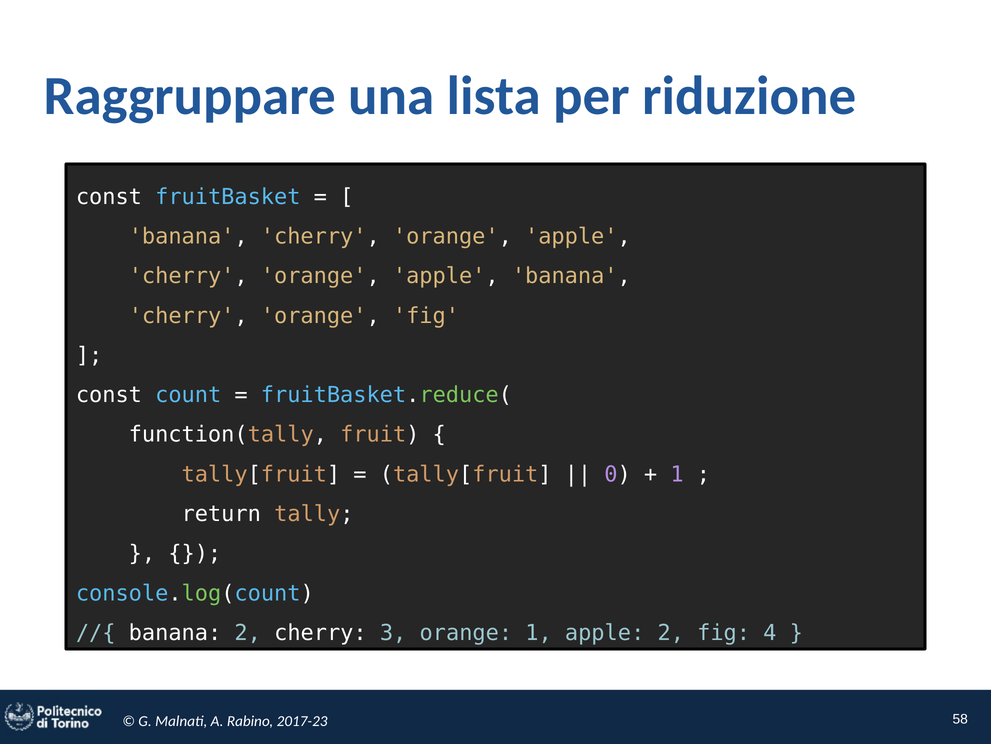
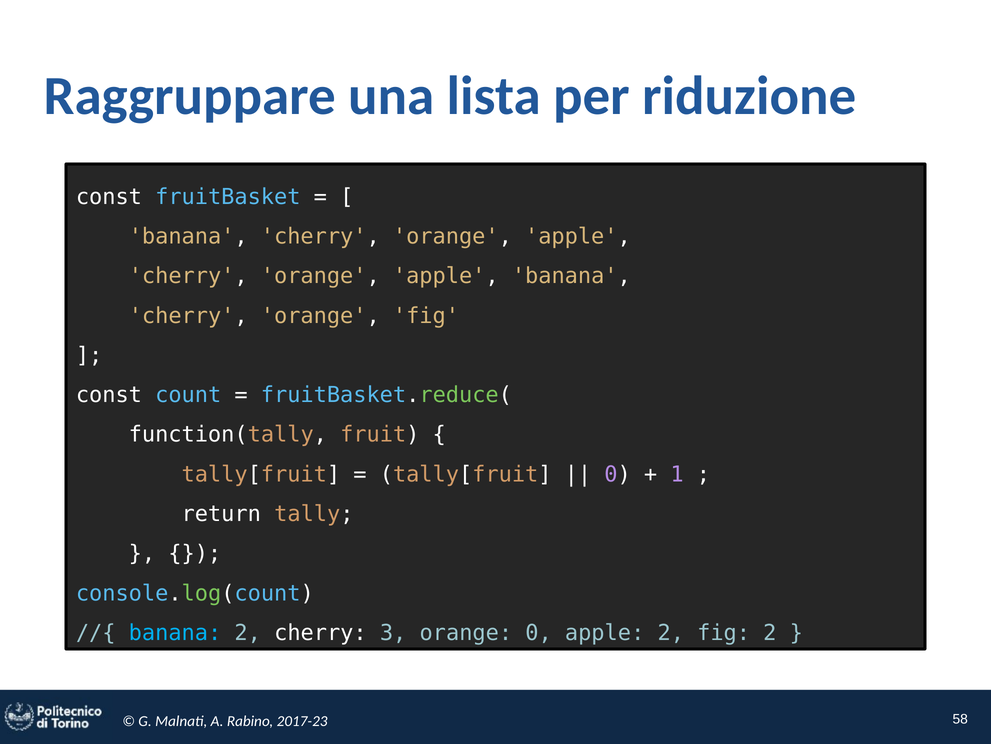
banana at (175, 632) colour: white -> light blue
orange 1: 1 -> 0
fig 4: 4 -> 2
